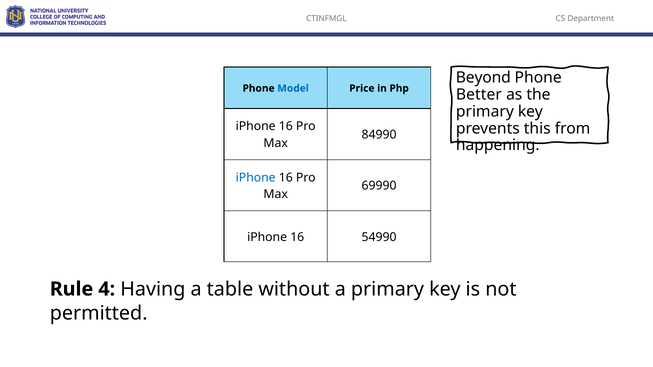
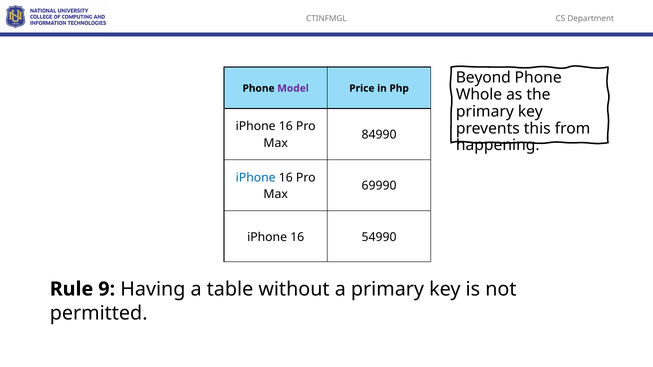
Model colour: blue -> purple
Better: Better -> Whole
4: 4 -> 9
